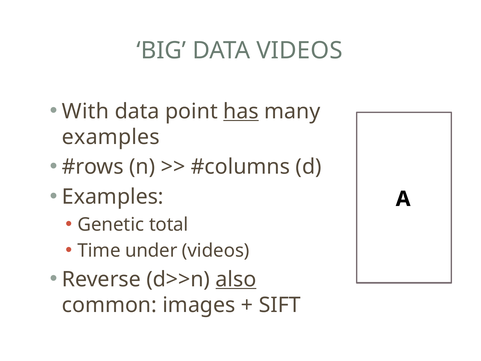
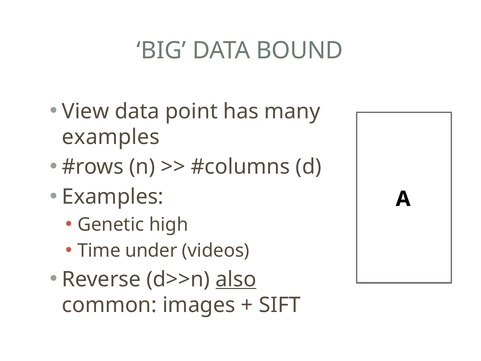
DATA VIDEOS: VIDEOS -> BOUND
With: With -> View
has underline: present -> none
total: total -> high
